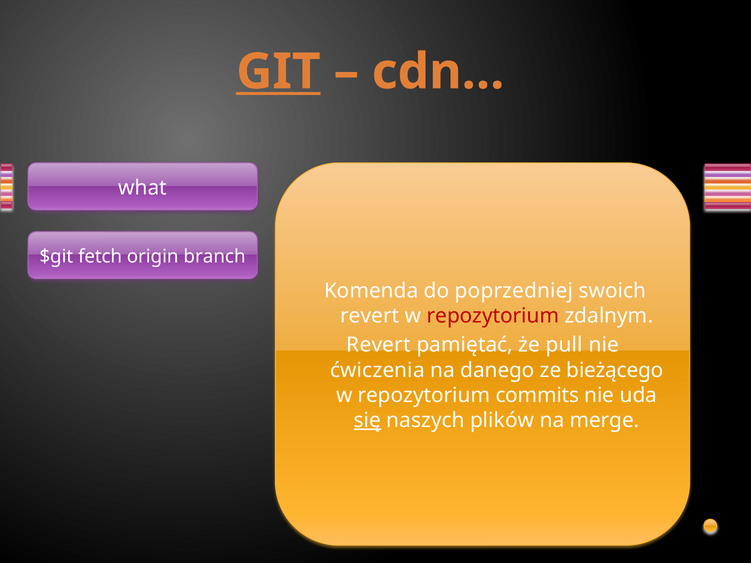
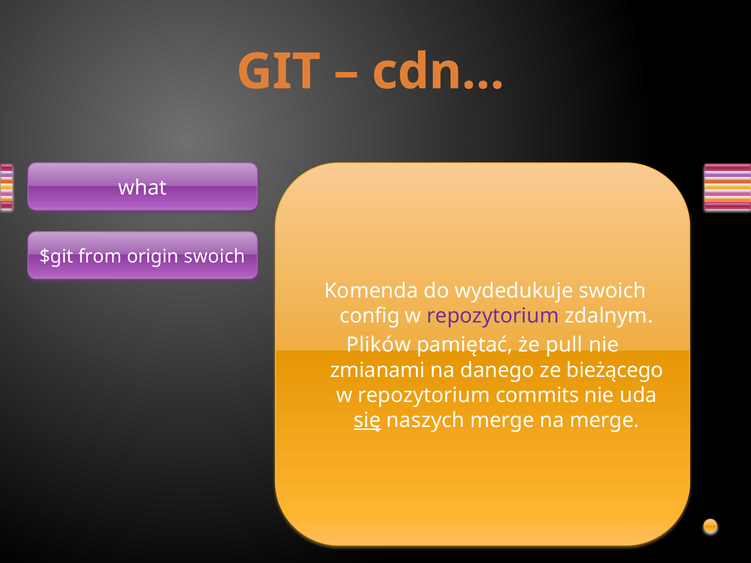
GIT underline: present -> none
fetch: fetch -> from
origin branch: branch -> swoich
poprzedniej: poprzedniej -> wydedukuje
revert at (370, 316): revert -> config
repozytorium at (493, 316) colour: red -> purple
Revert at (379, 345): Revert -> Plików
ćwiczenia: ćwiczenia -> zmianami
naszych plików: plików -> merge
